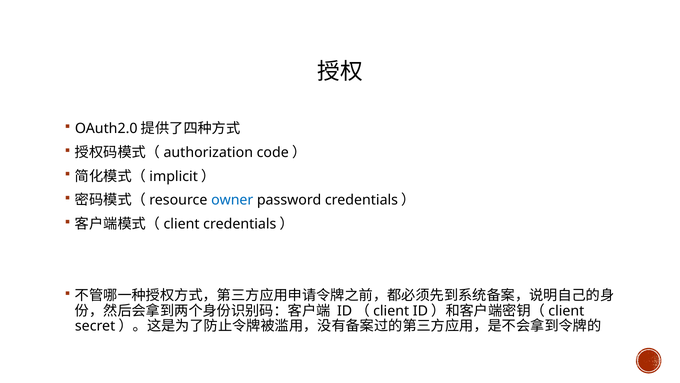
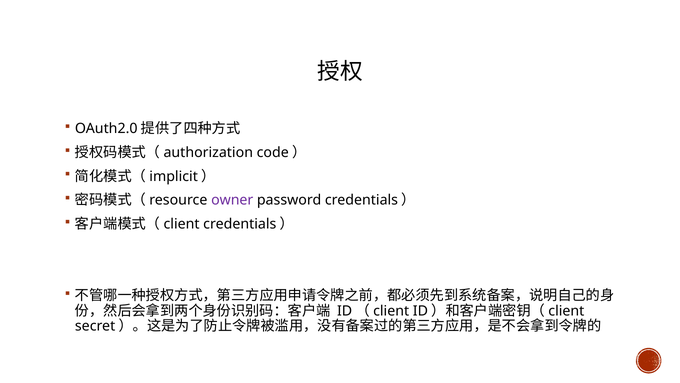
owner colour: blue -> purple
